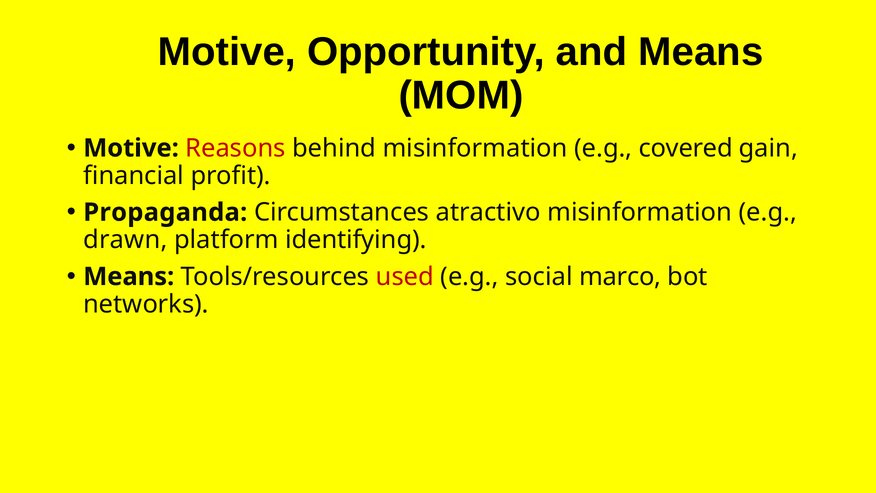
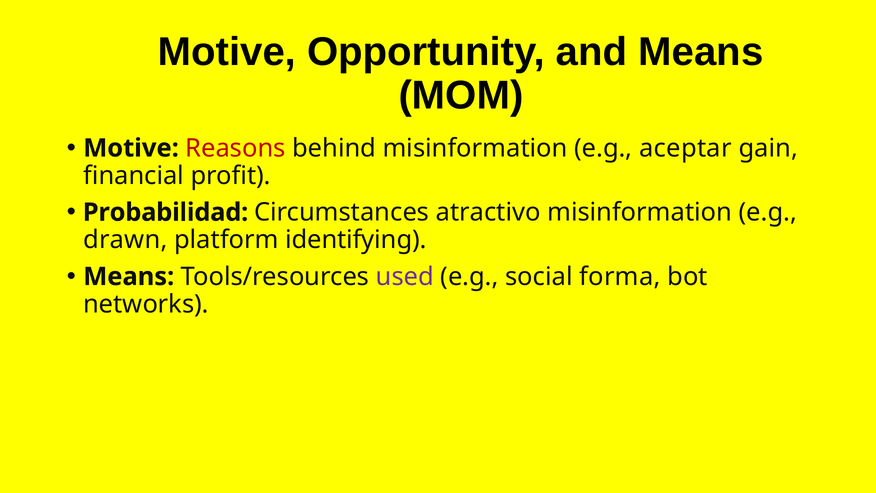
covered: covered -> aceptar
Propaganda: Propaganda -> Probabilidad
used colour: red -> purple
marco: marco -> forma
